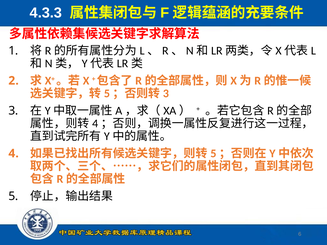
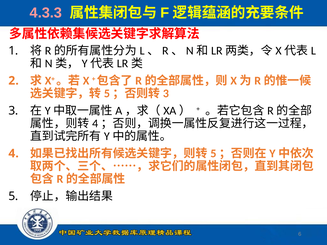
4.3.3 colour: white -> pink
